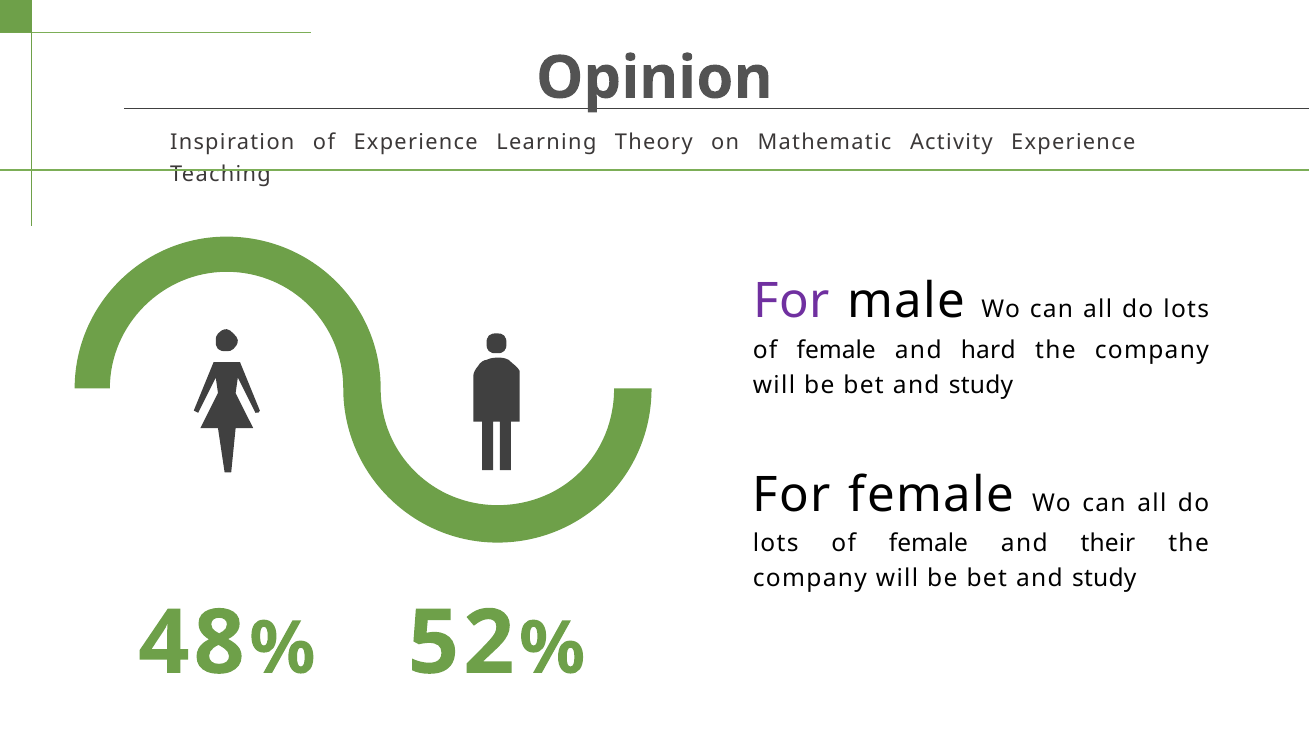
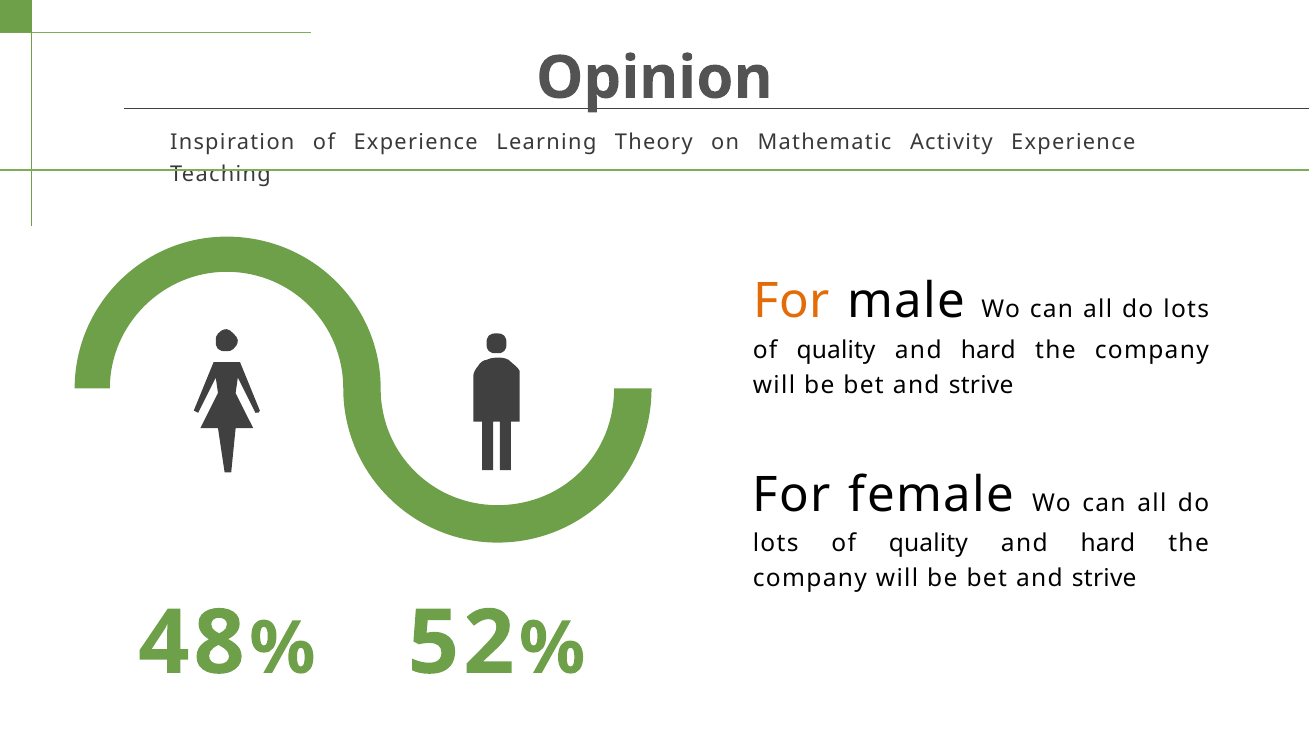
For at (792, 302) colour: purple -> orange
female at (836, 350): female -> quality
study at (981, 385): study -> strive
female at (928, 544): female -> quality
their at (1108, 544): their -> hard
study at (1104, 579): study -> strive
